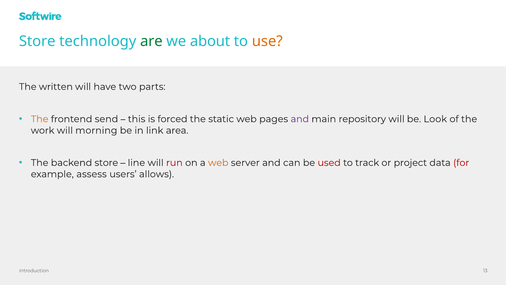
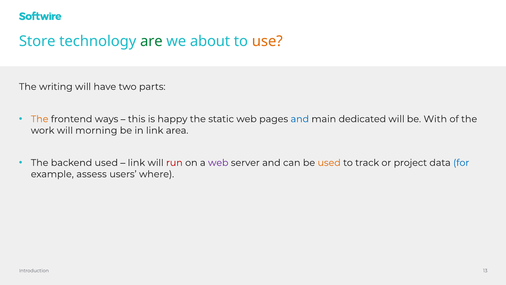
written: written -> writing
send: send -> ways
forced: forced -> happy
and at (300, 119) colour: purple -> blue
repository: repository -> dedicated
Look: Look -> With
backend store: store -> used
line at (136, 163): line -> link
web at (218, 163) colour: orange -> purple
used at (329, 163) colour: red -> orange
for colour: red -> blue
allows: allows -> where
